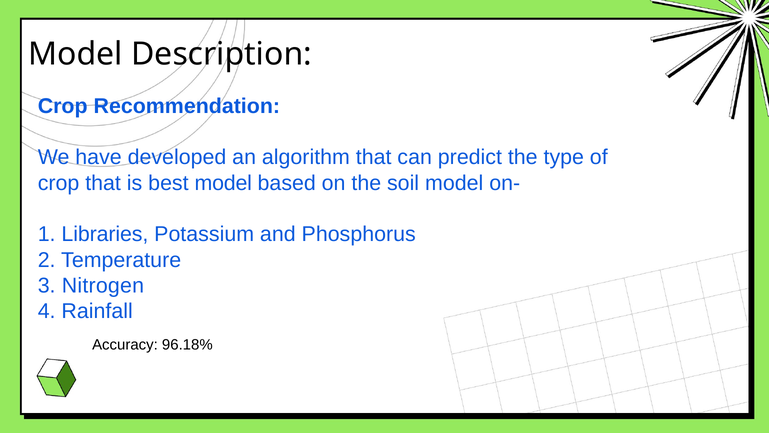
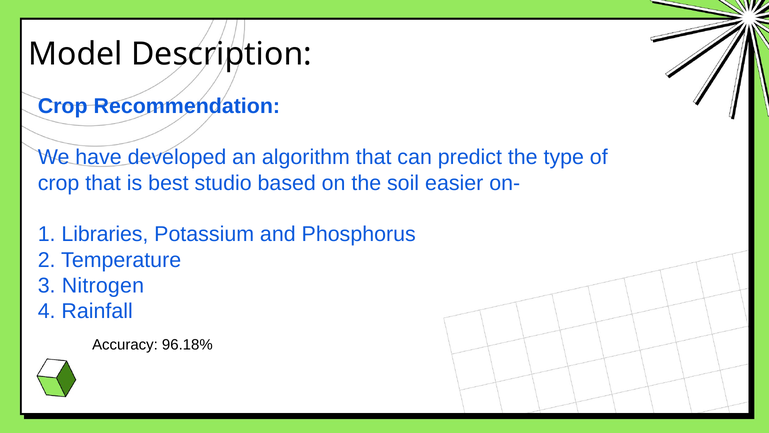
best model: model -> studio
soil model: model -> easier
